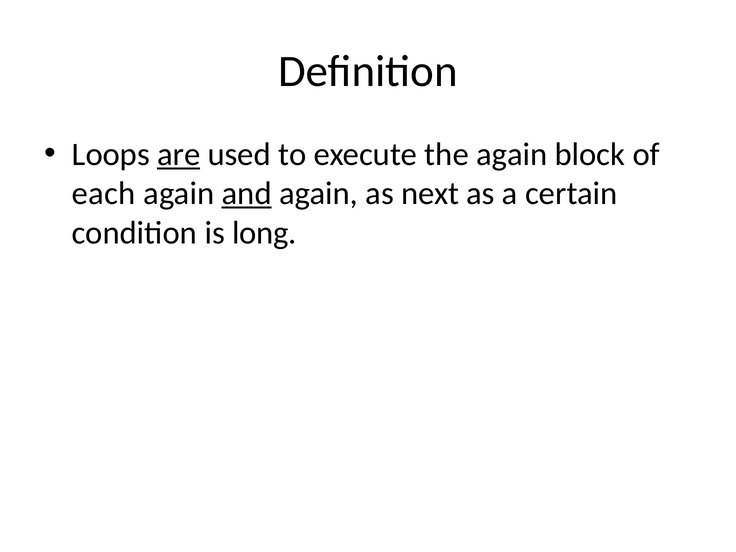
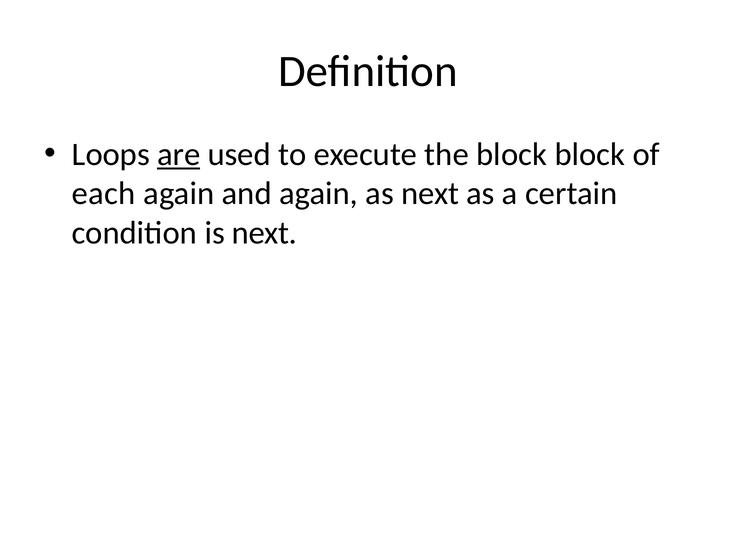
the again: again -> block
and underline: present -> none
is long: long -> next
